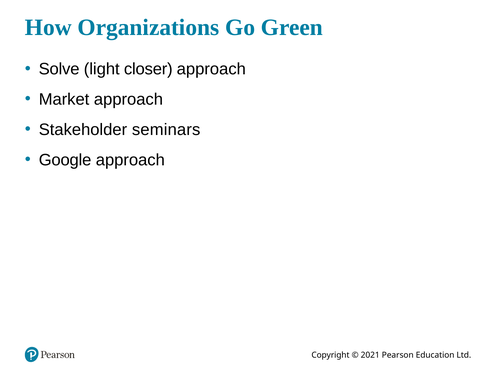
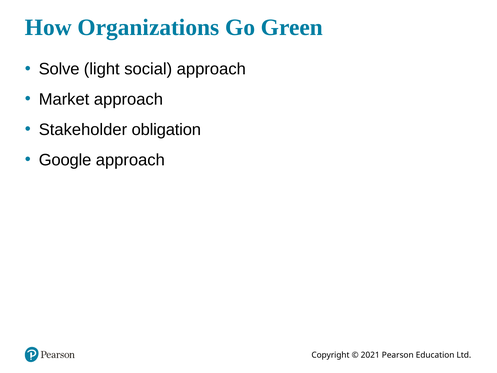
closer: closer -> social
seminars: seminars -> obligation
